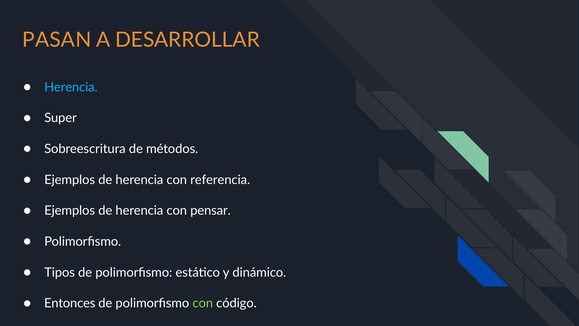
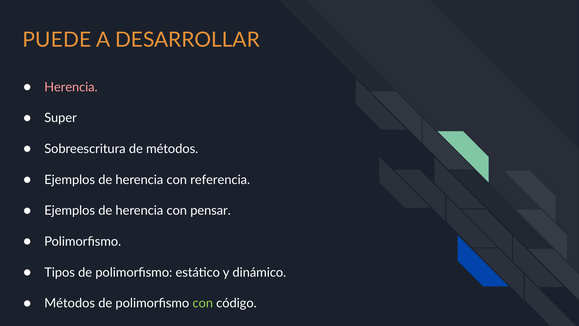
PASAN: PASAN -> PUEDE
Herencia at (71, 87) colour: light blue -> pink
Entonces at (70, 303): Entonces -> Métodos
